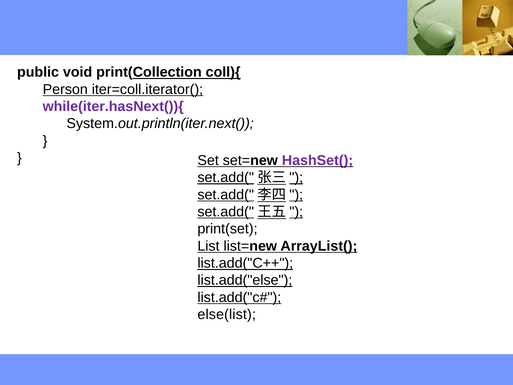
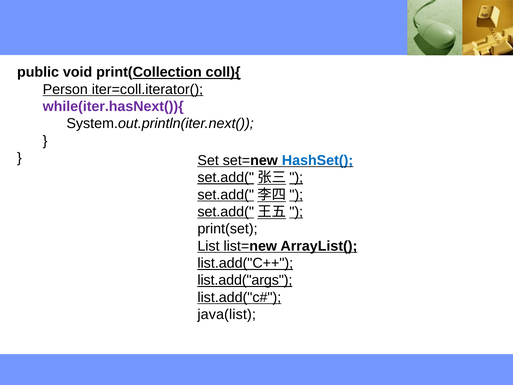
HashSet( colour: purple -> blue
list.add("else: list.add("else -> list.add("args
else(list: else(list -> java(list
